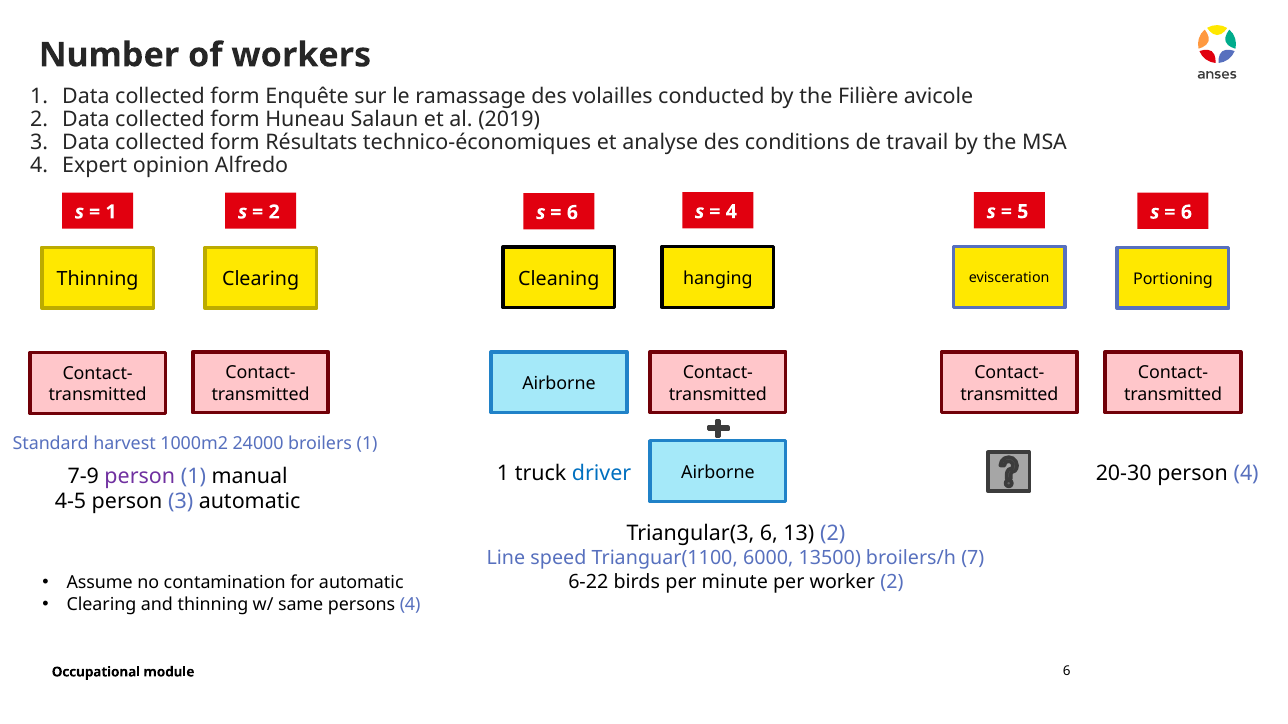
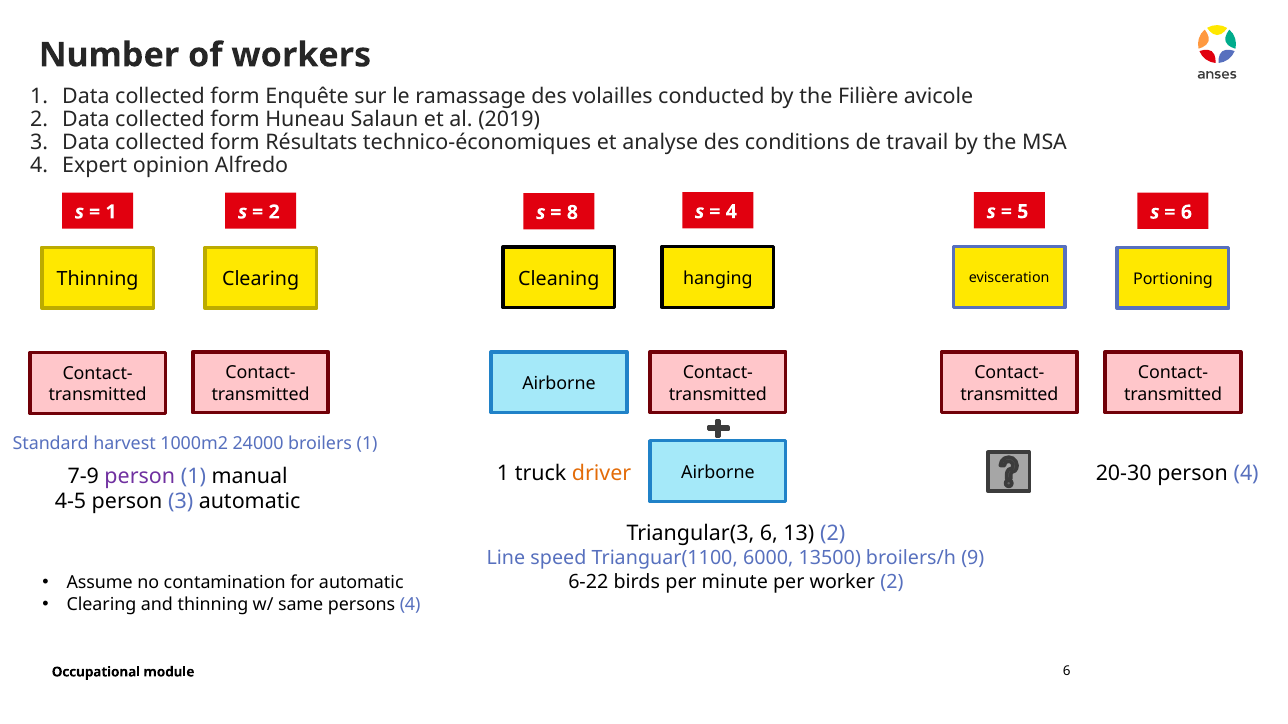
6 at (572, 213): 6 -> 8
driver colour: blue -> orange
7: 7 -> 9
